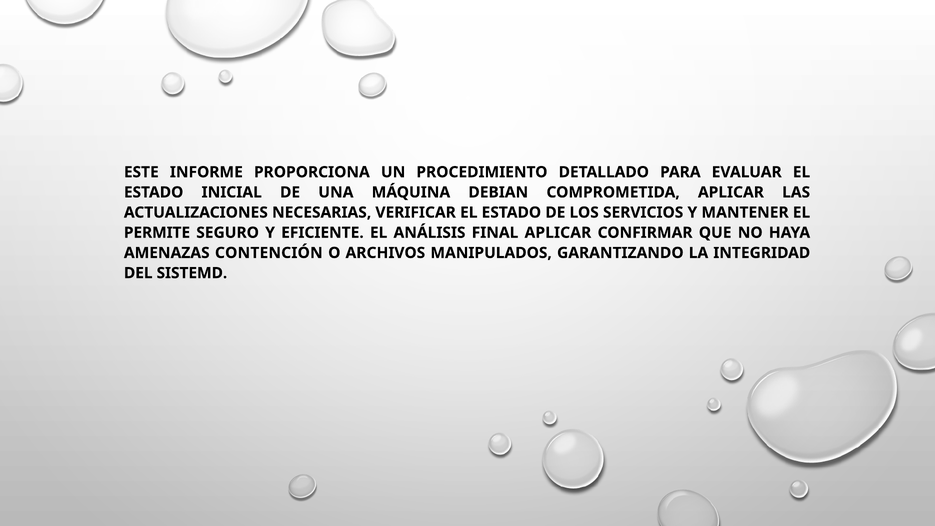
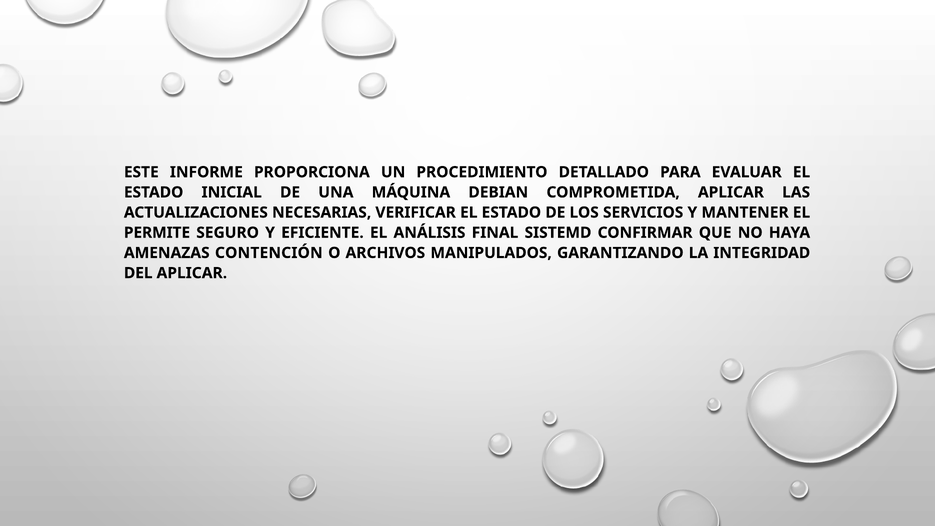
FINAL APLICAR: APLICAR -> SISTEMD
DEL SISTEMD: SISTEMD -> APLICAR
